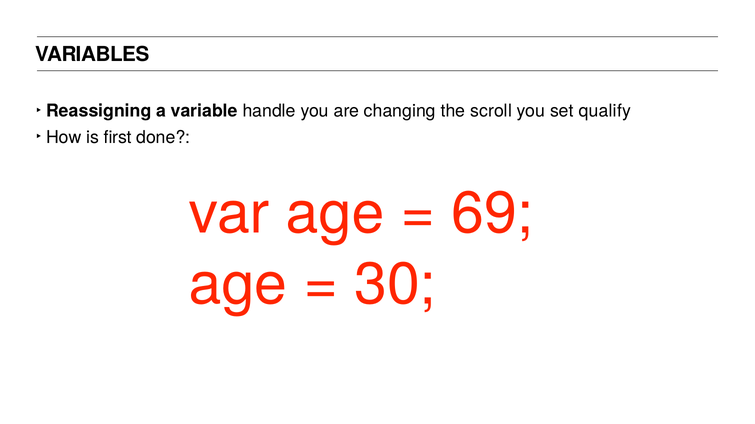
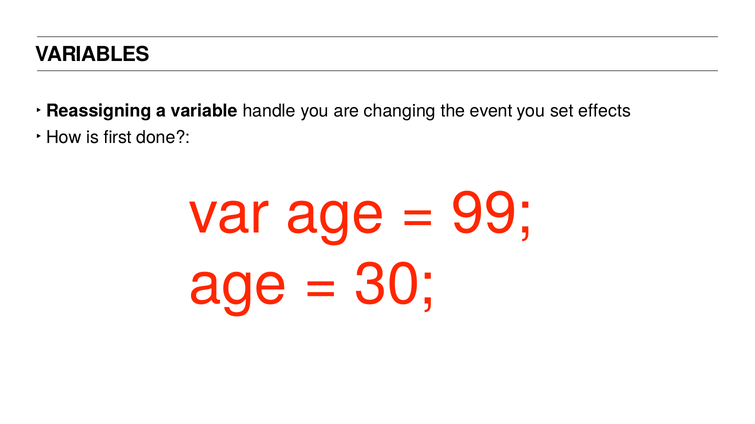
scroll: scroll -> event
qualify: qualify -> effects
69: 69 -> 99
